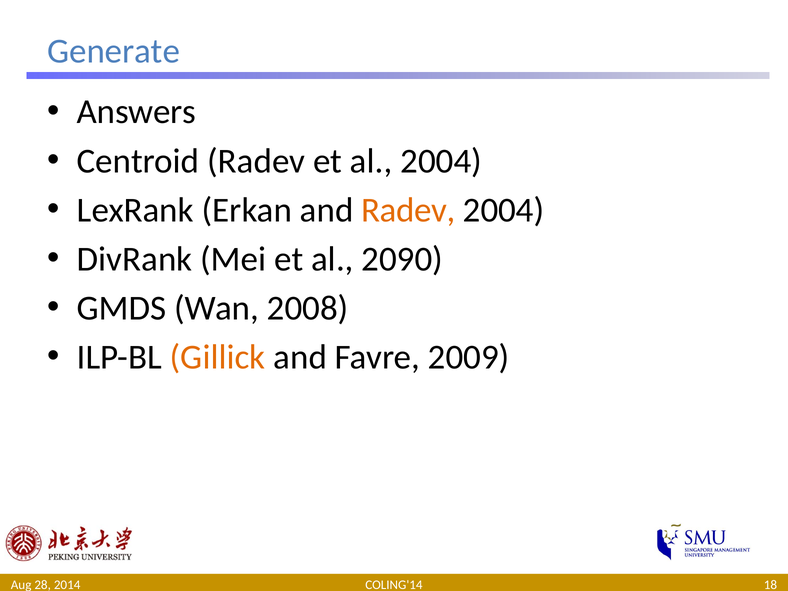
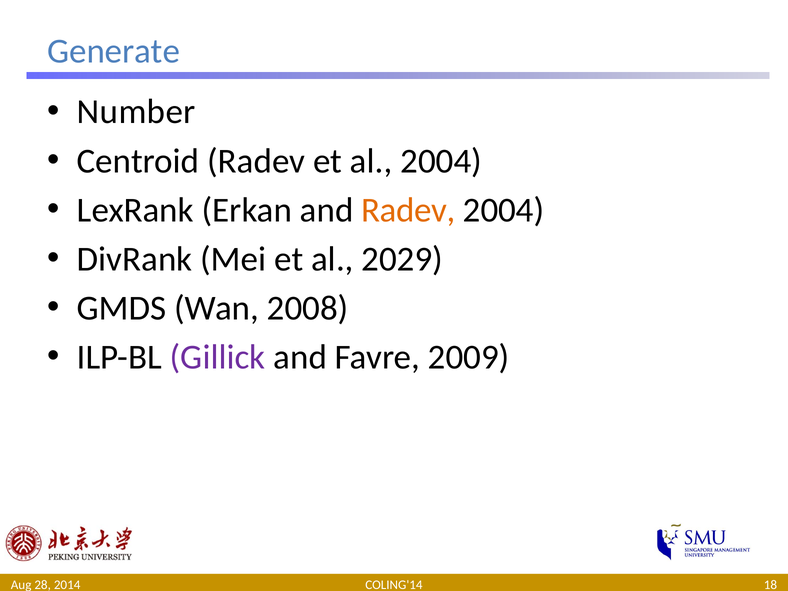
Answers: Answers -> Number
2090: 2090 -> 2029
Gillick colour: orange -> purple
